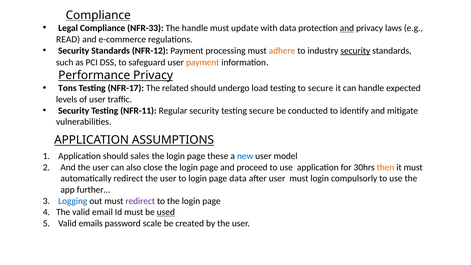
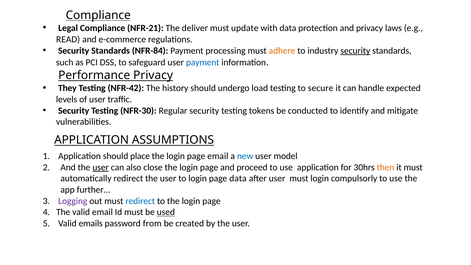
NFR-33: NFR-33 -> NFR-21
The handle: handle -> deliver
and at (347, 28) underline: present -> none
NFR-12: NFR-12 -> NFR-84
payment at (203, 62) colour: orange -> blue
Tons: Tons -> They
NFR-17: NFR-17 -> NFR-42
related: related -> history
NFR-11: NFR-11 -> NFR-30
testing secure: secure -> tokens
sales: sales -> place
page these: these -> email
user at (101, 167) underline: none -> present
Logging colour: blue -> purple
redirect at (140, 201) colour: purple -> blue
scale: scale -> from
